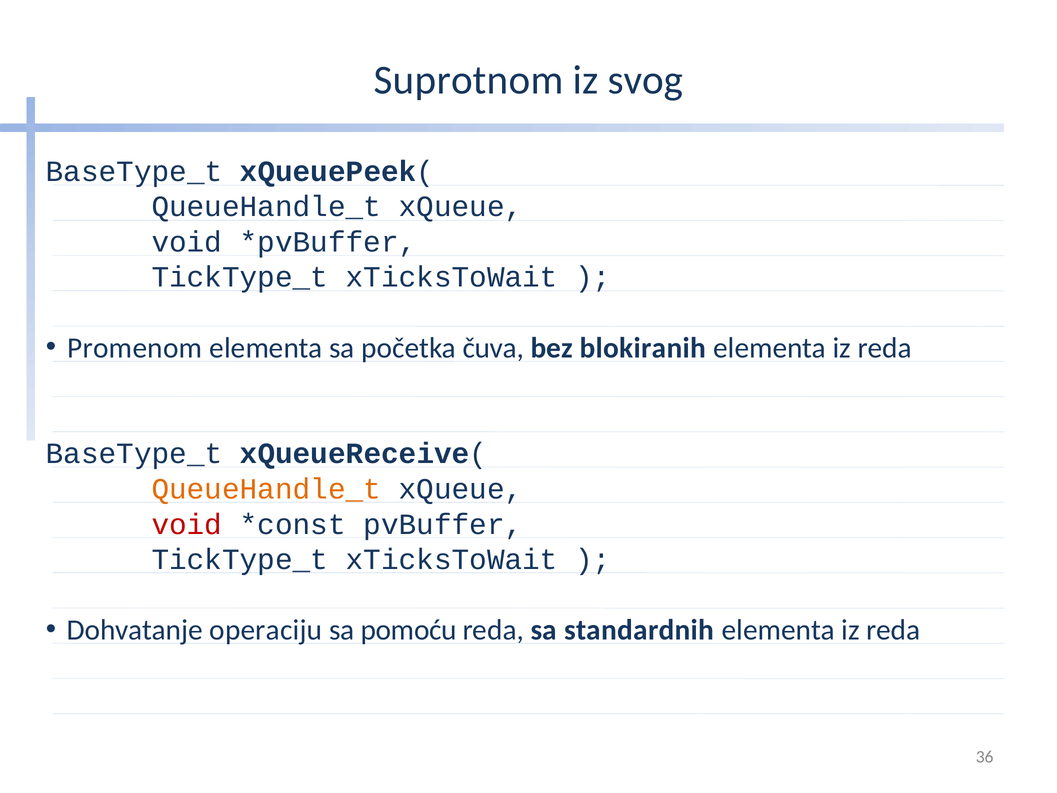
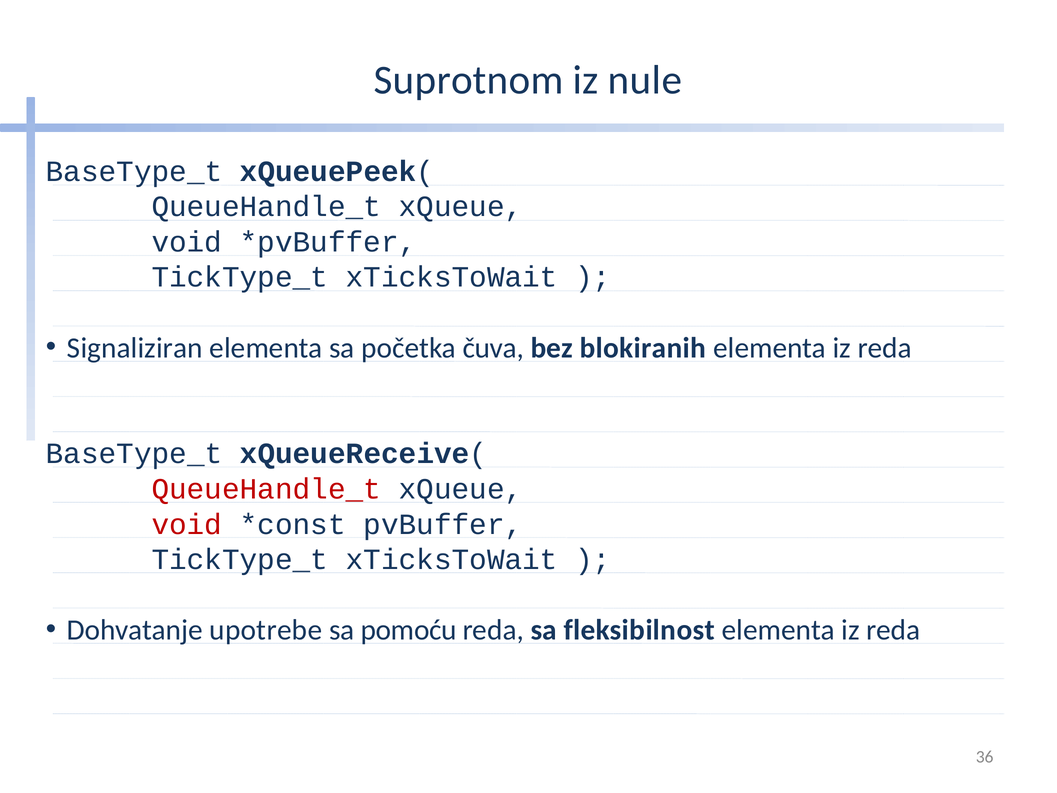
svog: svog -> nule
Promenom: Promenom -> Signaliziran
QueueHandle_t at (266, 489) colour: orange -> red
operaciju: operaciju -> upotrebe
standardnih: standardnih -> fleksibilnost
